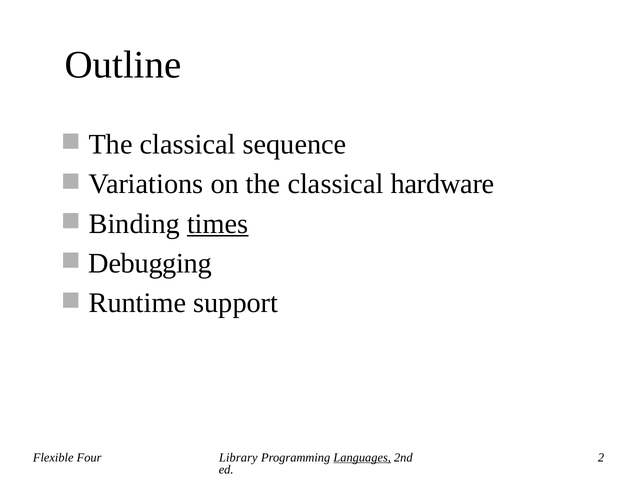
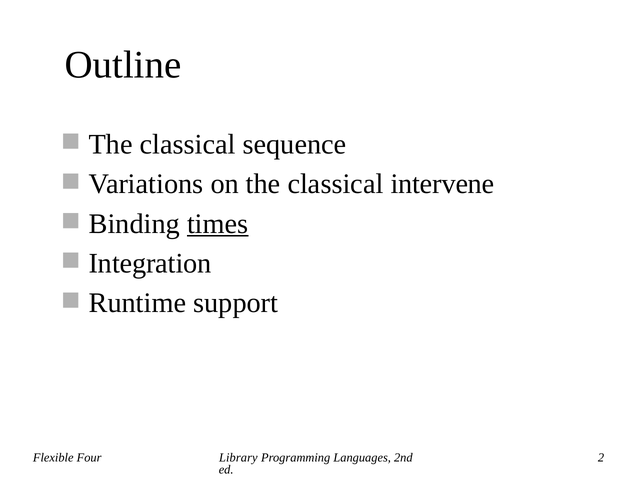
hardware: hardware -> intervene
Debugging: Debugging -> Integration
Languages underline: present -> none
